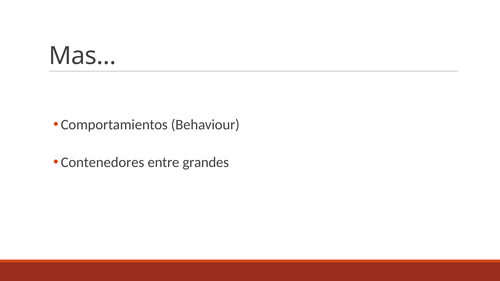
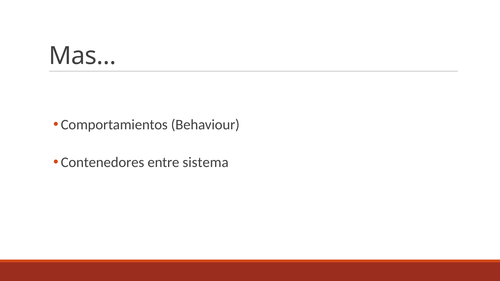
grandes: grandes -> sistema
